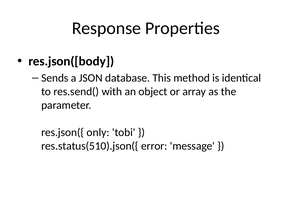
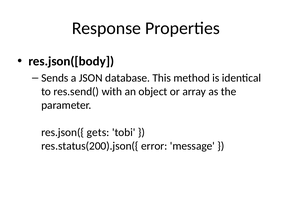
only: only -> gets
res.status(510).json({: res.status(510).json({ -> res.status(200).json({
